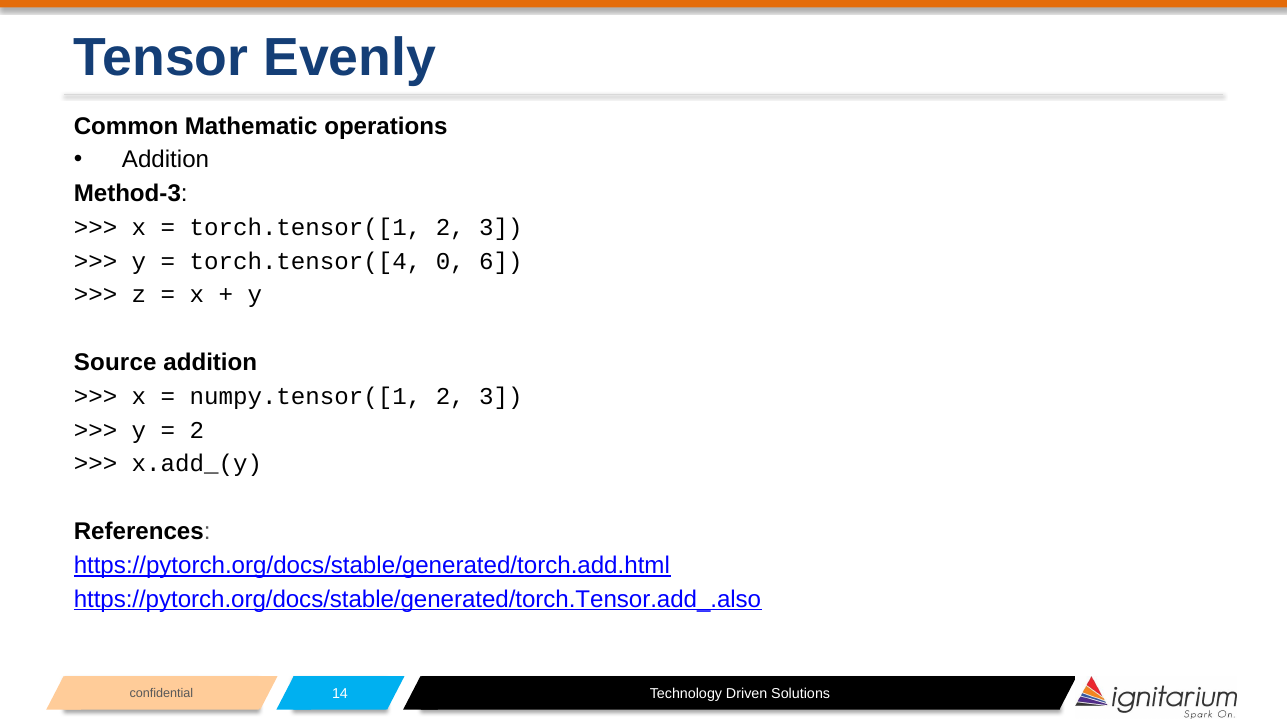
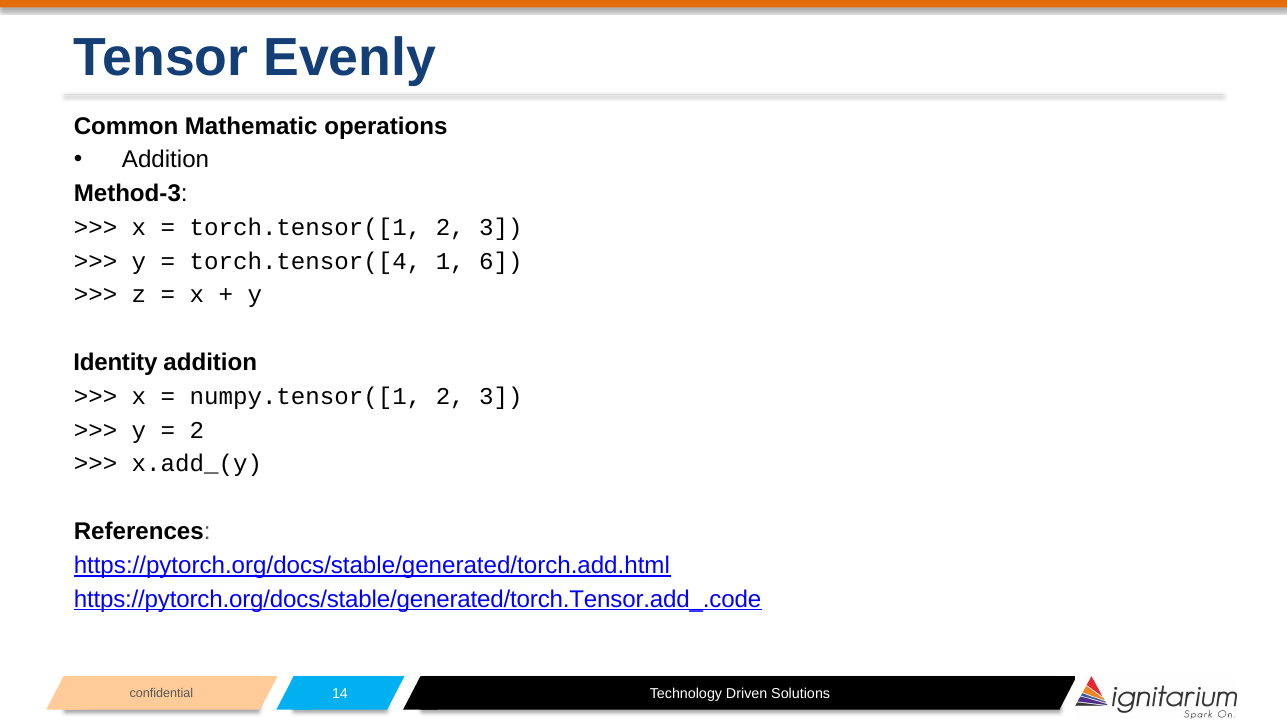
0: 0 -> 1
Source: Source -> Identity
https://pytorch.org/docs/stable/generated/torch.Tensor.add_.also: https://pytorch.org/docs/stable/generated/torch.Tensor.add_.also -> https://pytorch.org/docs/stable/generated/torch.Tensor.add_.code
